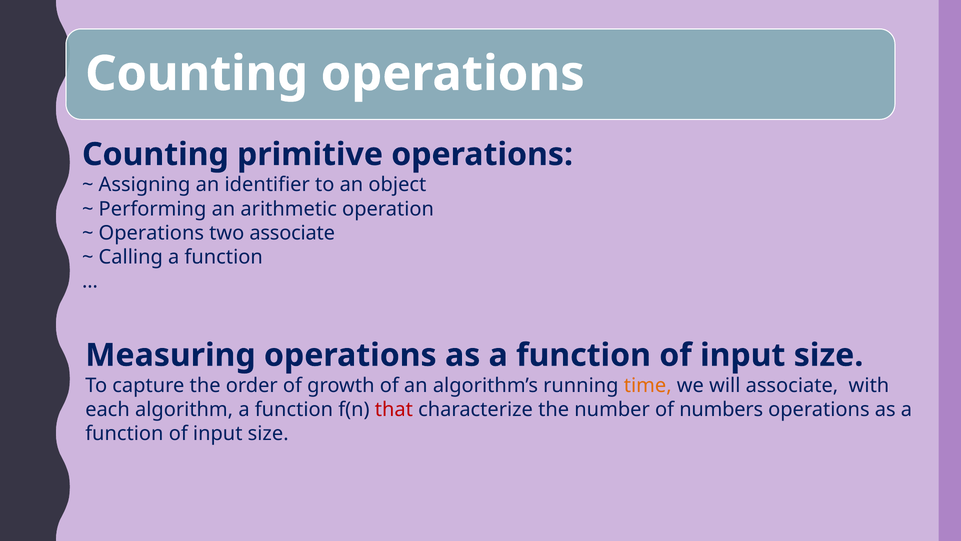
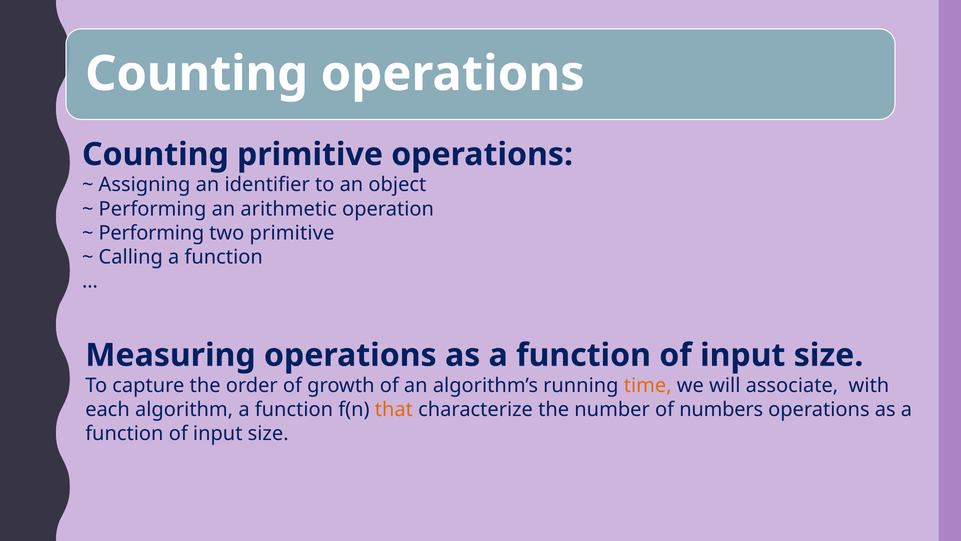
Operations at (151, 233): Operations -> Performing
two associate: associate -> primitive
that colour: red -> orange
